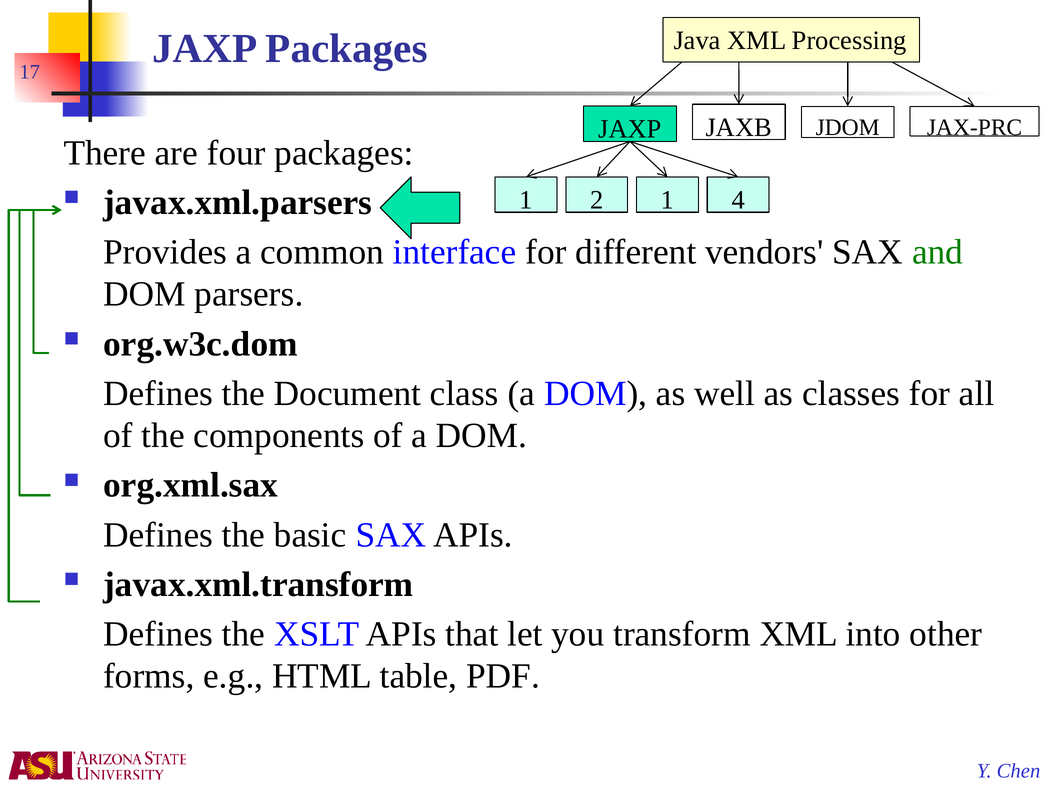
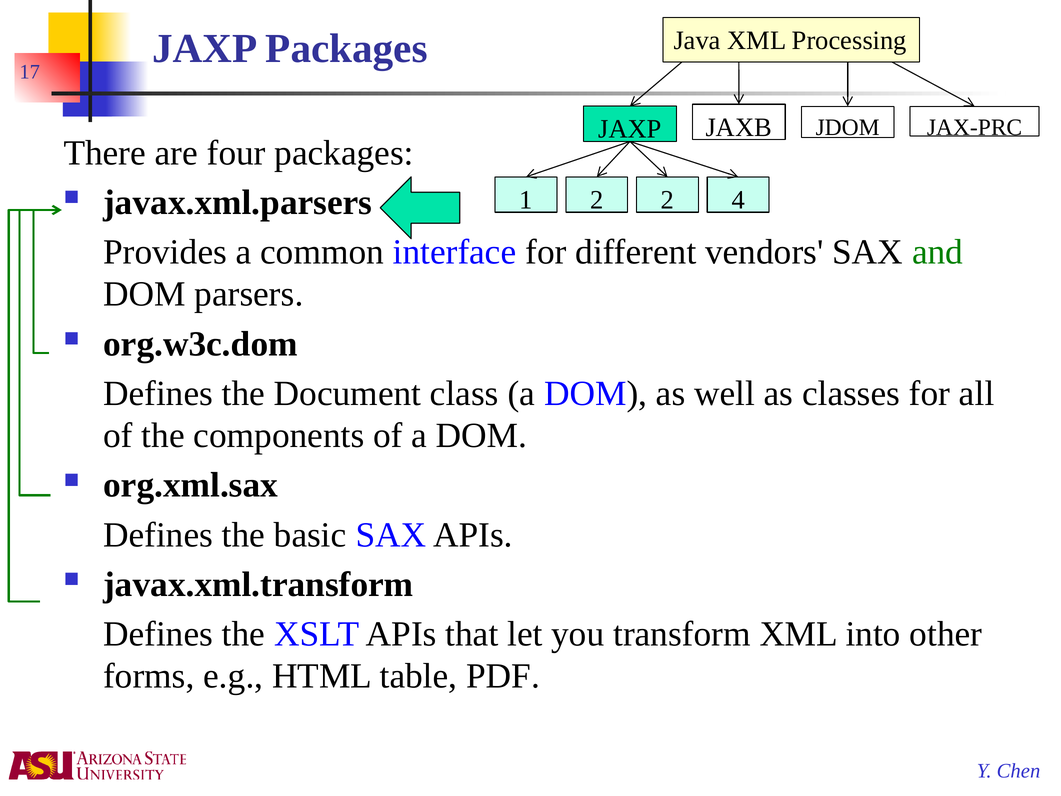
2 1: 1 -> 2
